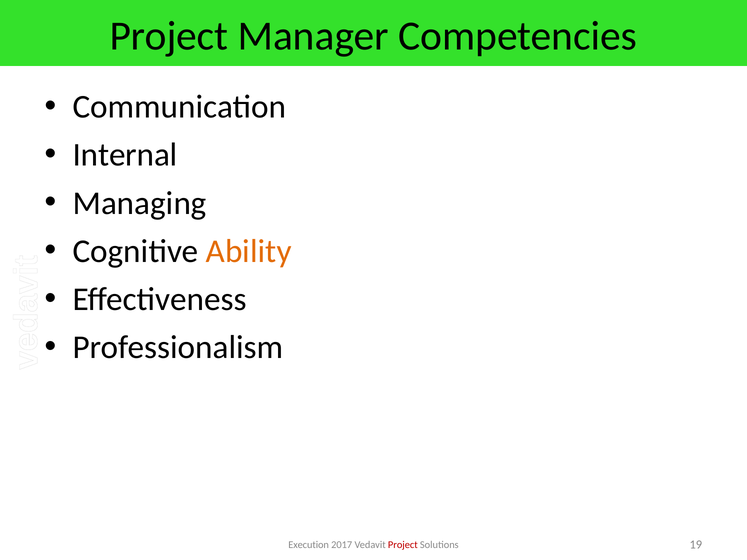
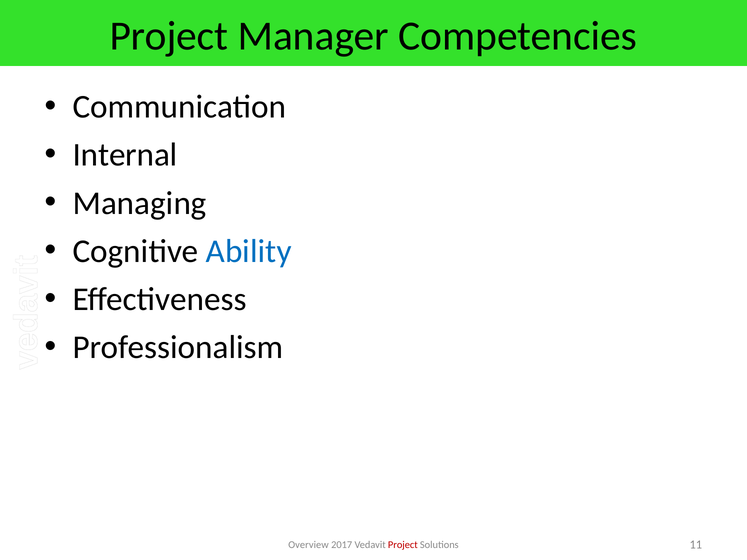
Ability colour: orange -> blue
Execution: Execution -> Overview
19: 19 -> 11
